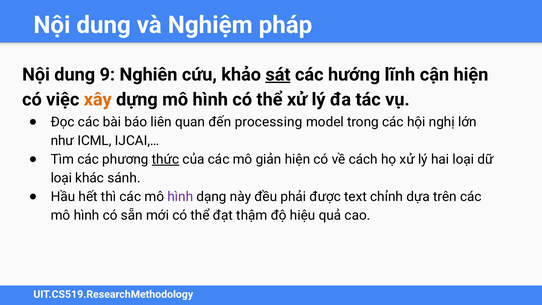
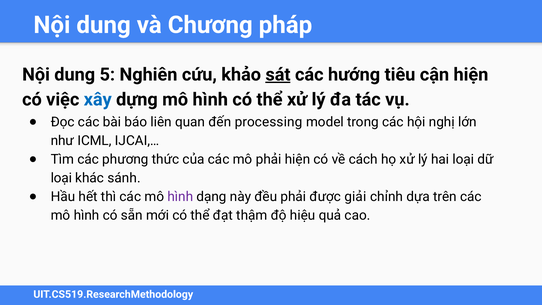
Nghiệm: Nghiệm -> Chương
9: 9 -> 5
lĩnh: lĩnh -> tiêu
xây colour: orange -> blue
thức underline: present -> none
mô giản: giản -> phải
text: text -> giải
